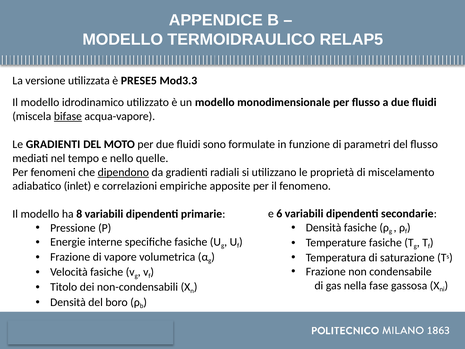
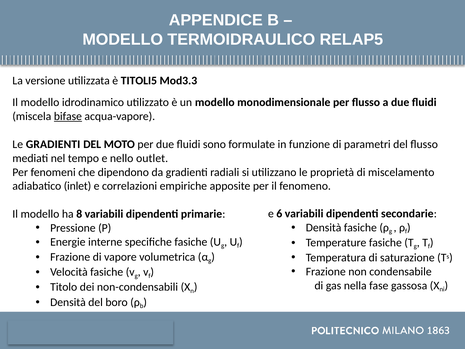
PRESE5: PRESE5 -> TITOLI5
quelle: quelle -> outlet
dipendono underline: present -> none
